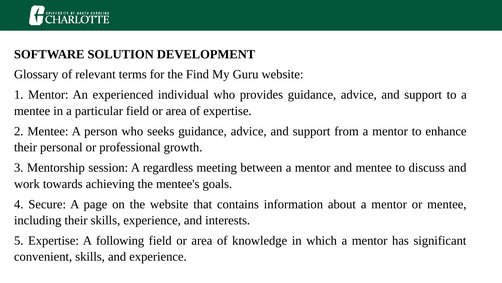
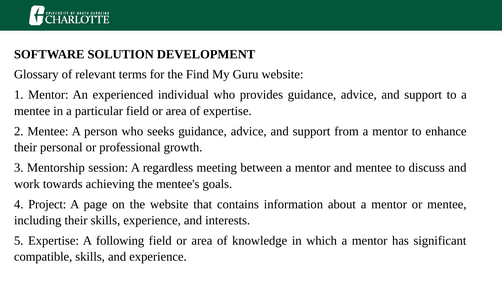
Secure: Secure -> Project
convenient: convenient -> compatible
